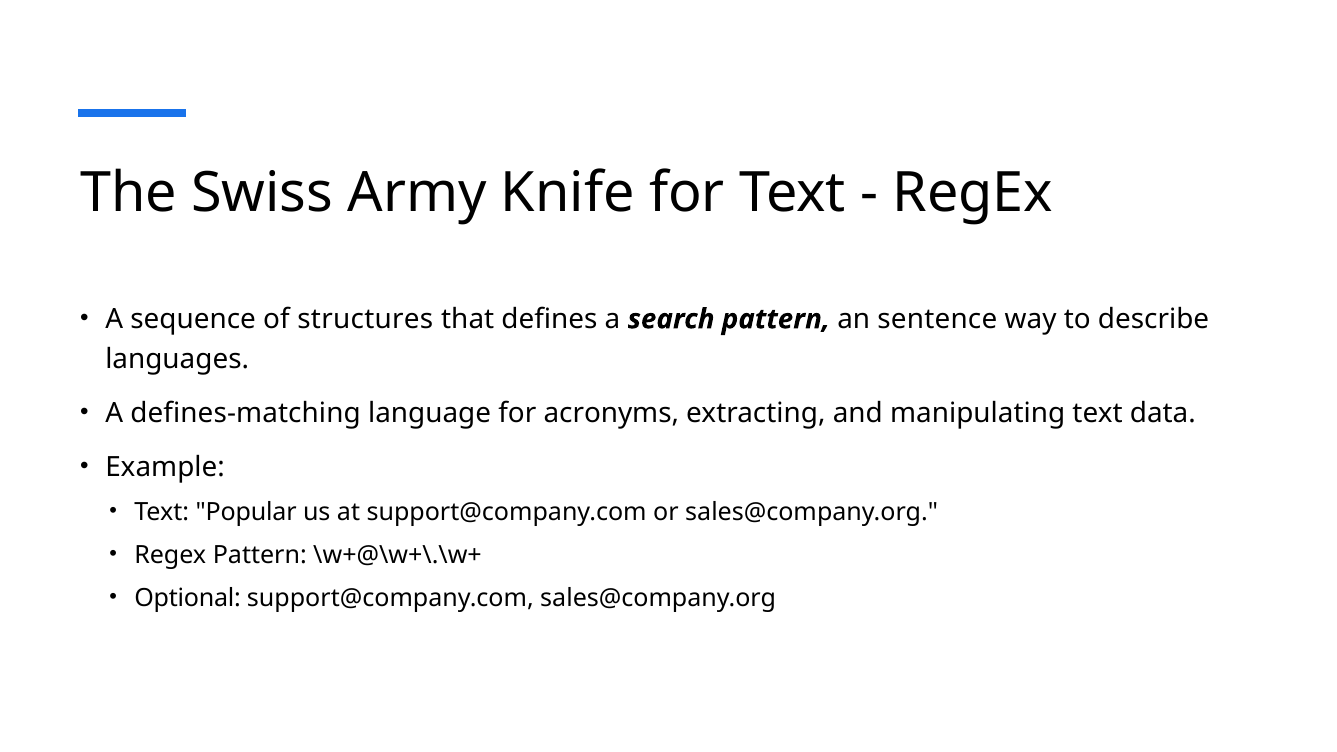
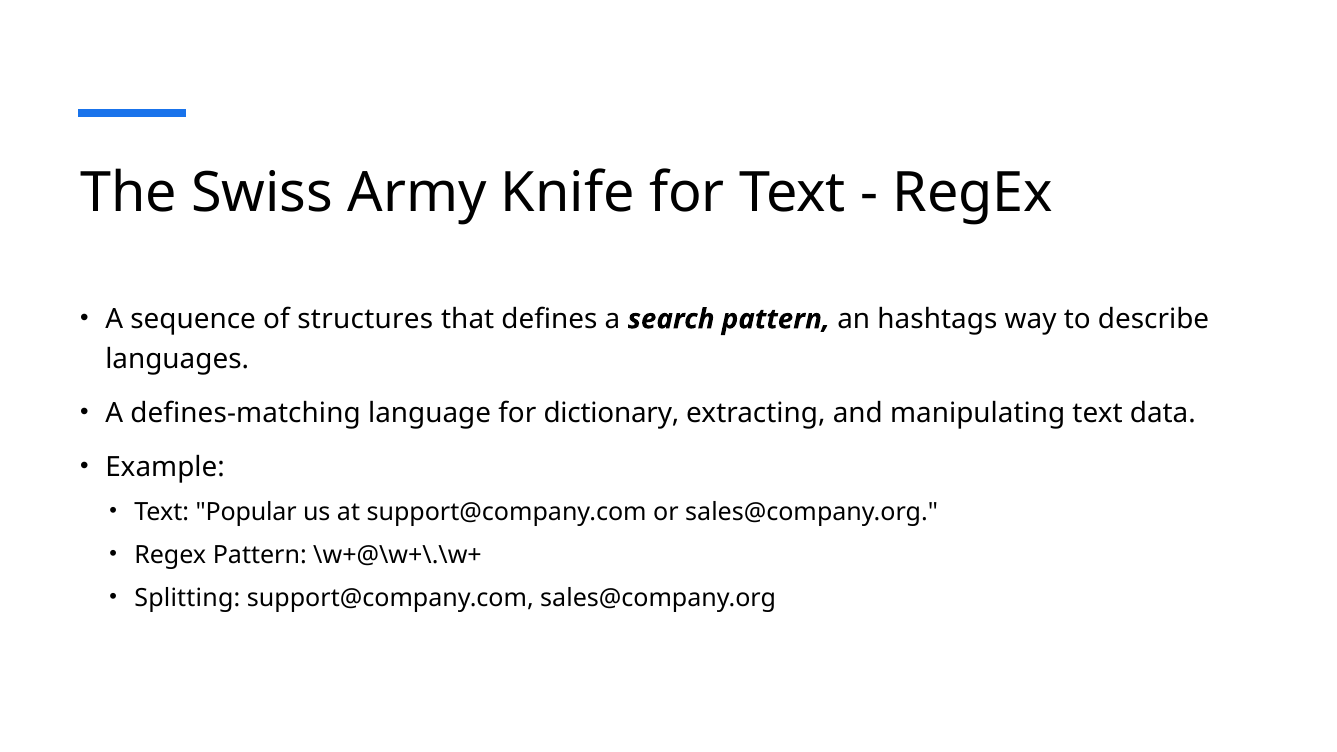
sentence: sentence -> hashtags
acronyms: acronyms -> dictionary
Optional: Optional -> Splitting
